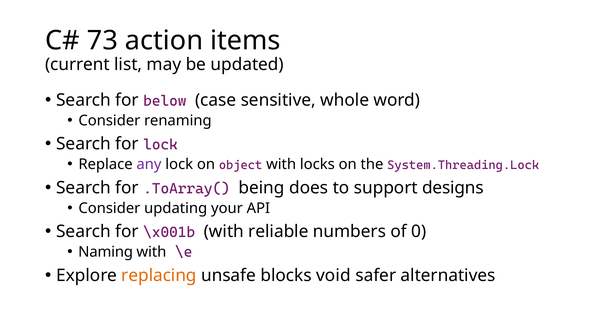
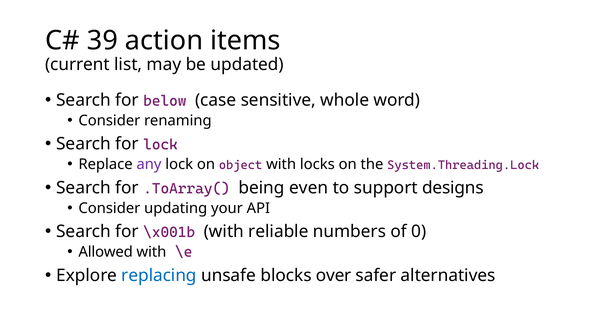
73: 73 -> 39
does: does -> even
Naming: Naming -> Allowed
replacing colour: orange -> blue
void: void -> over
